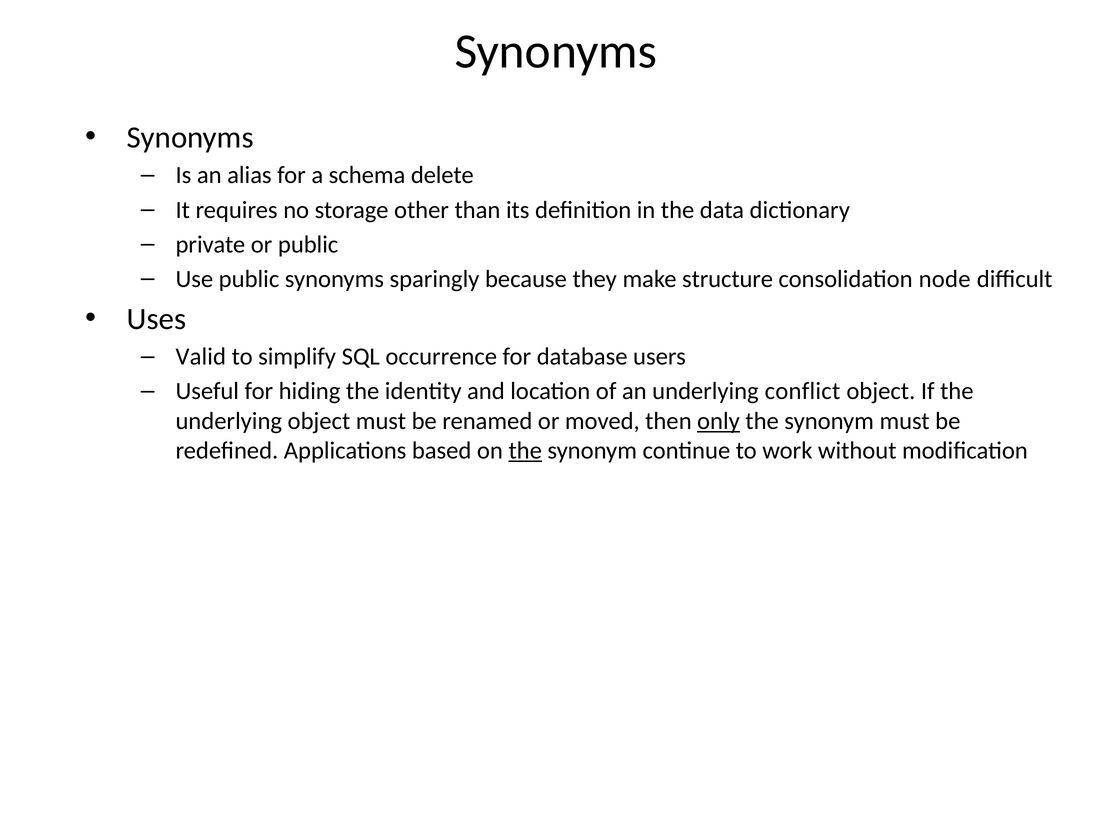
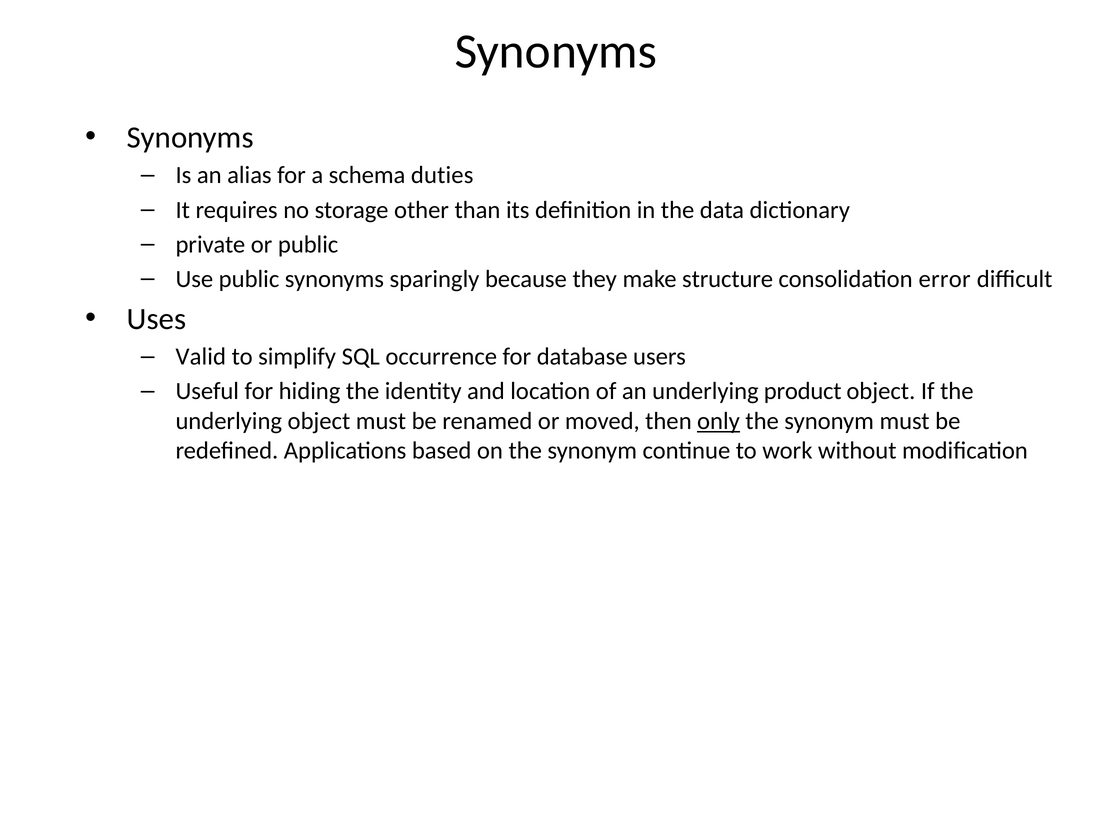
delete: delete -> duties
node: node -> error
conflict: conflict -> product
the at (525, 451) underline: present -> none
